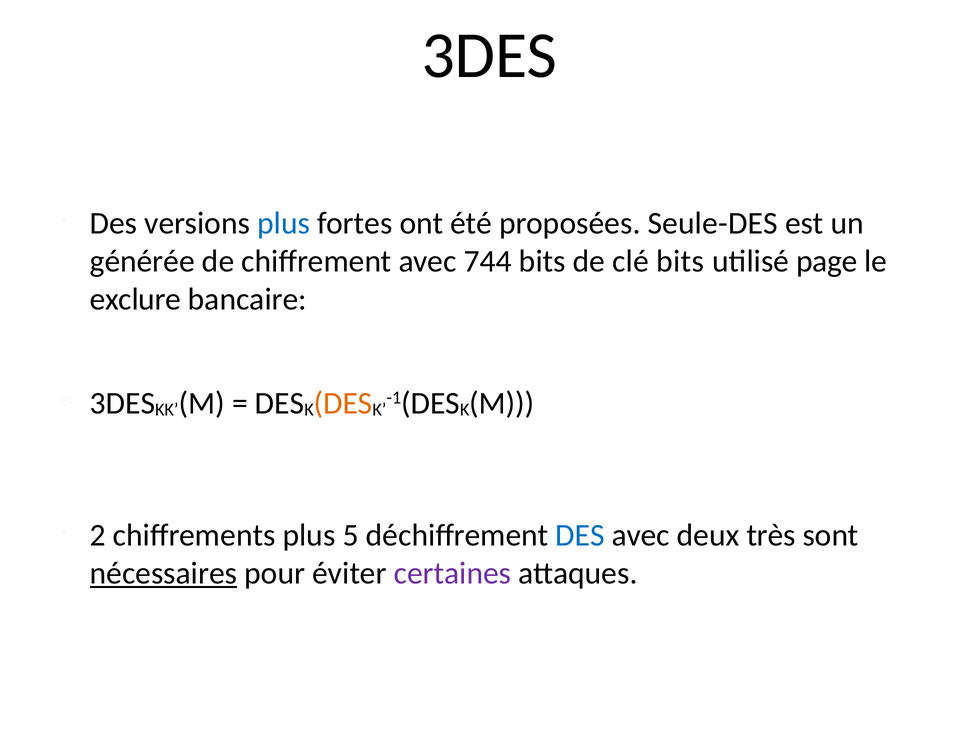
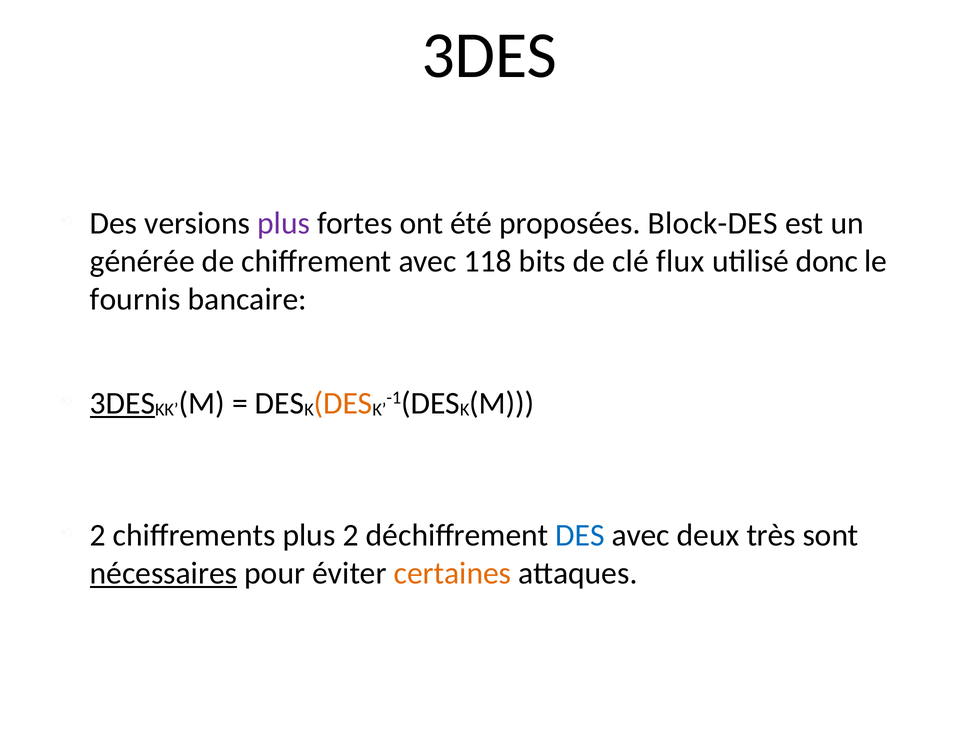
plus at (284, 223) colour: blue -> purple
Seule-DES: Seule-DES -> Block-DES
744: 744 -> 118
clé bits: bits -> flux
page: page -> donc
exclure: exclure -> fournis
3DES at (122, 403) underline: none -> present
plus 5: 5 -> 2
certaines colour: purple -> orange
